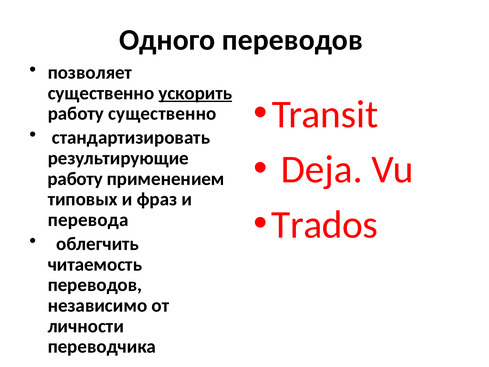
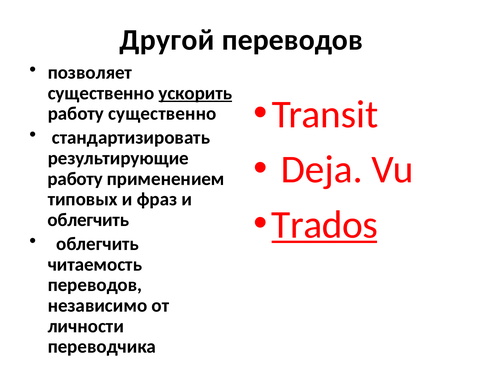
Одного: Одного -> Другой
Trados underline: none -> present
перевода at (88, 220): перевода -> облегчить
